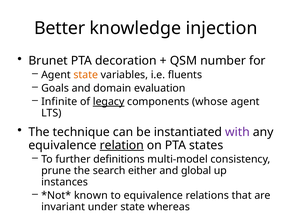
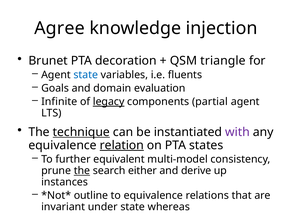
Better: Better -> Agree
number: number -> triangle
state at (86, 75) colour: orange -> blue
whose: whose -> partial
technique underline: none -> present
definitions: definitions -> equivalent
the at (82, 171) underline: none -> present
global: global -> derive
known: known -> outline
